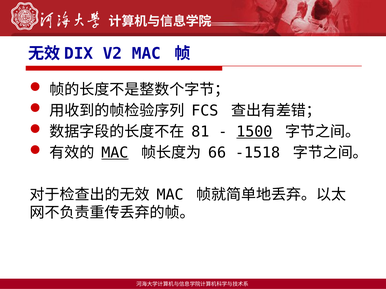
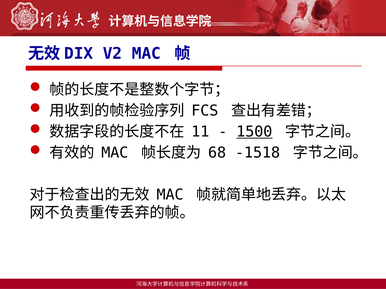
81: 81 -> 11
MAC at (115, 153) underline: present -> none
66: 66 -> 68
